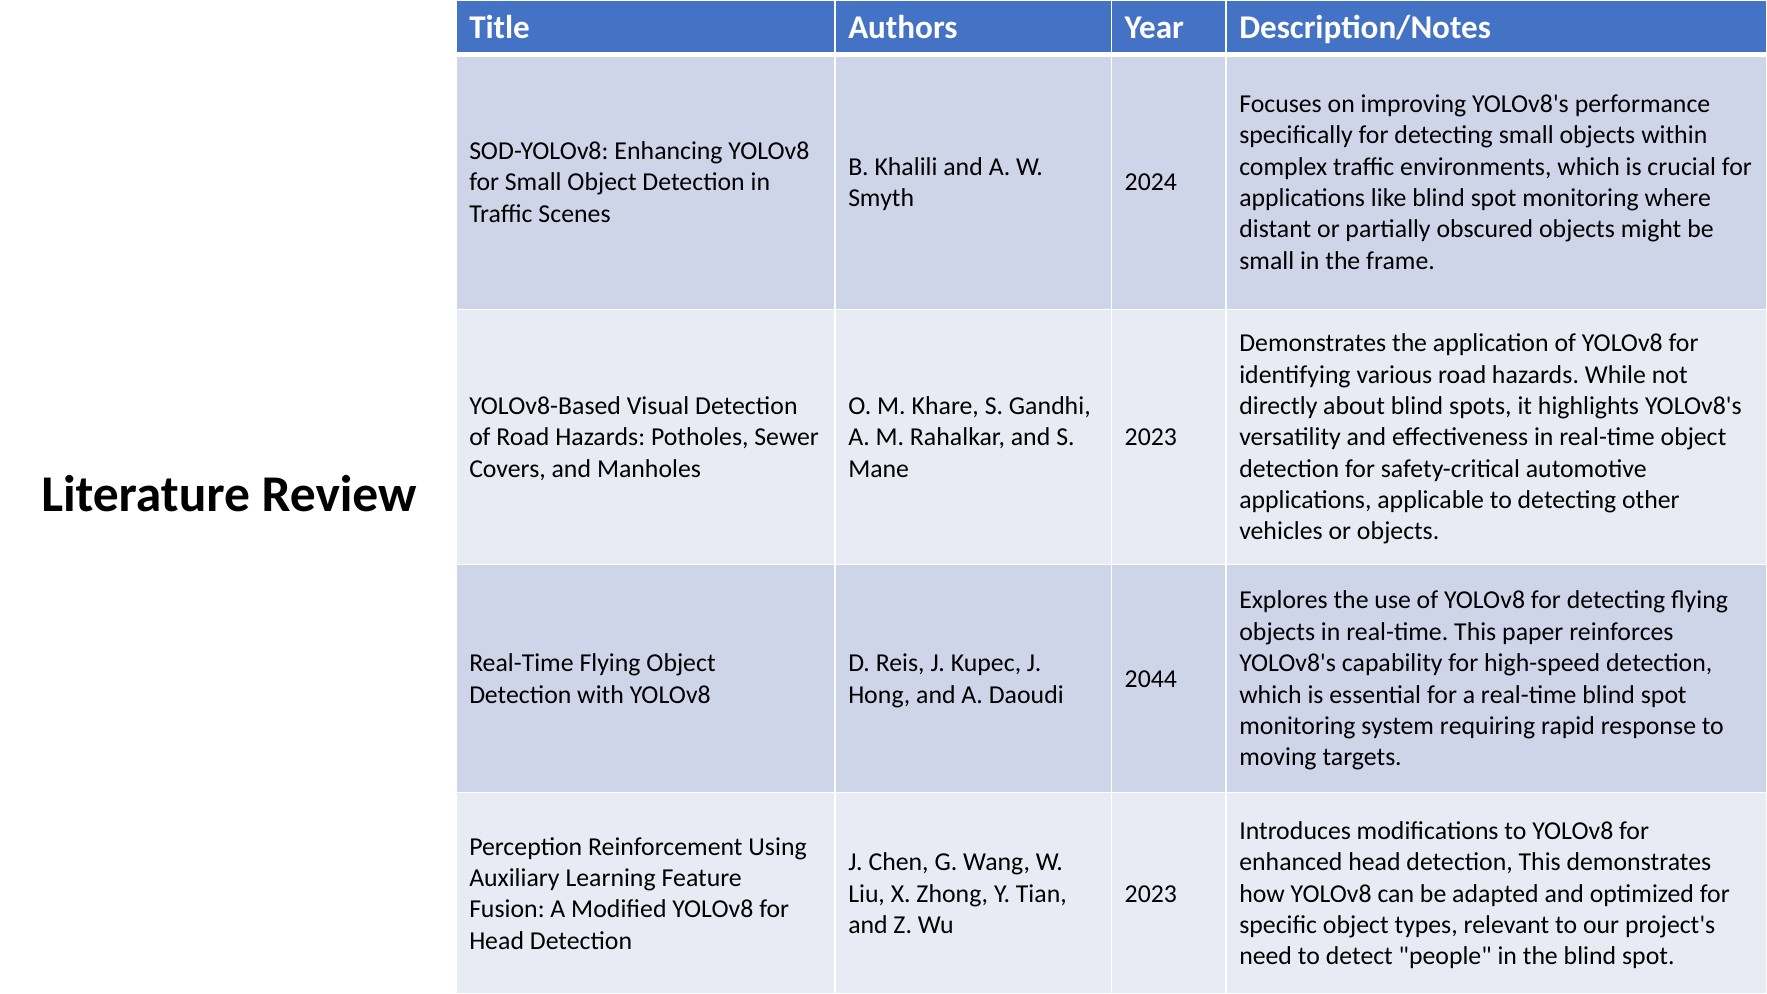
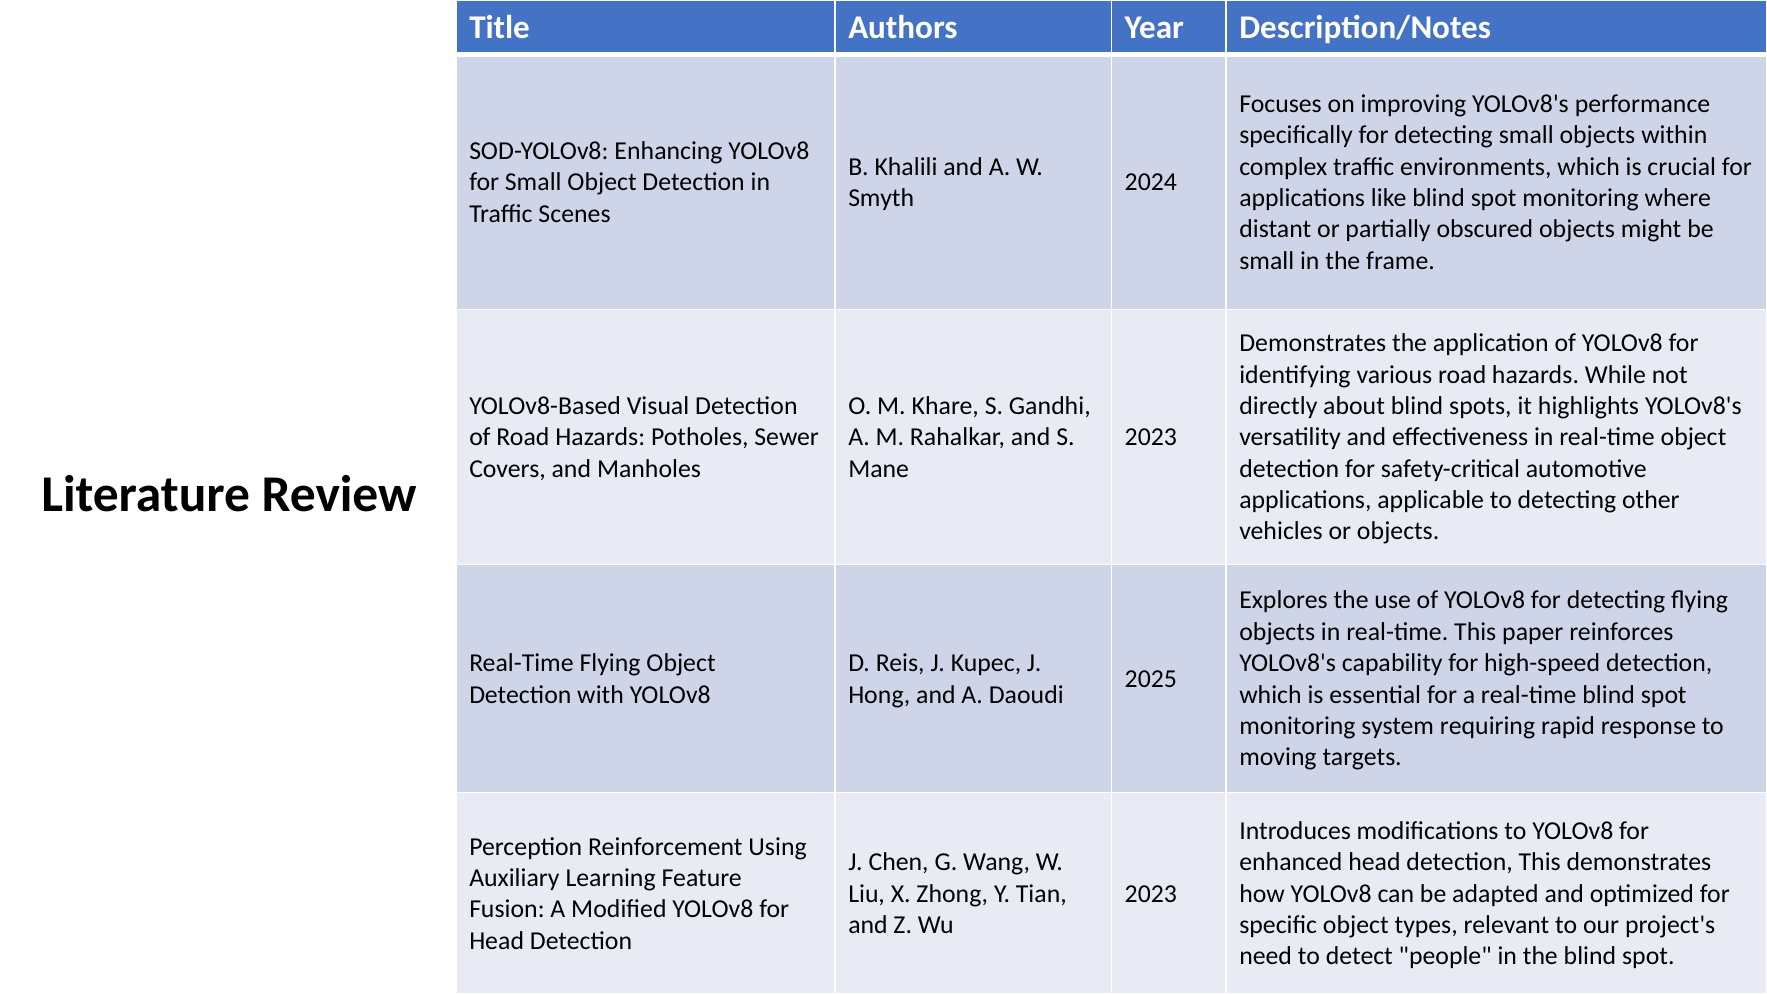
2044: 2044 -> 2025
